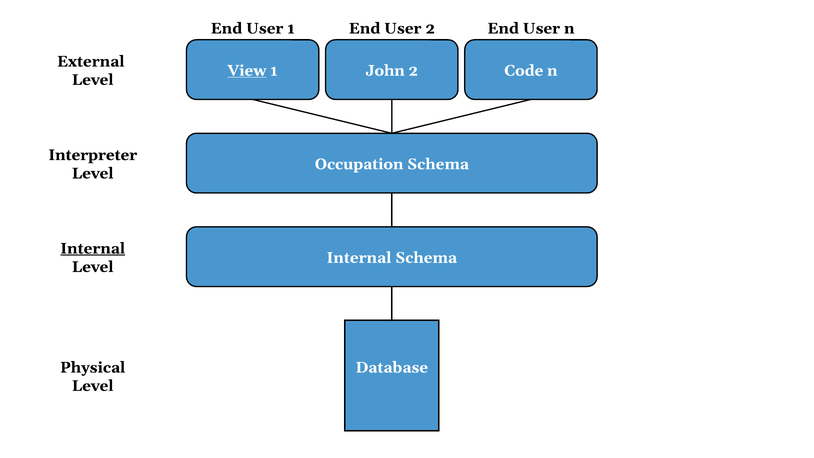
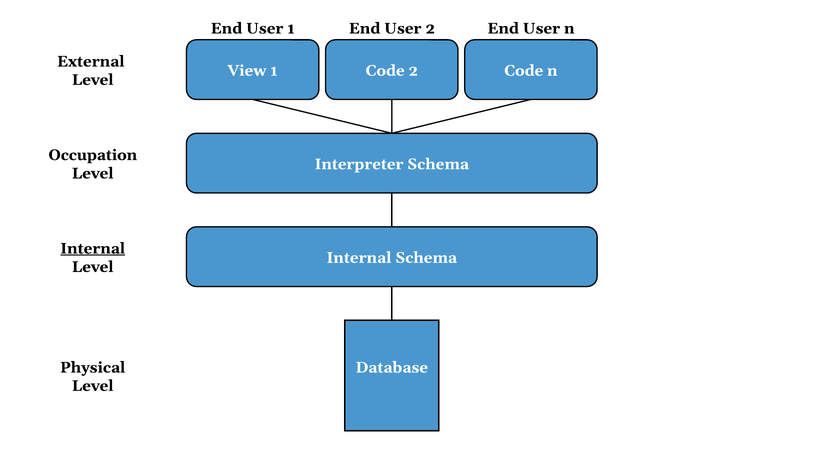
View underline: present -> none
1 John: John -> Code
Interpreter: Interpreter -> Occupation
Occupation: Occupation -> Interpreter
